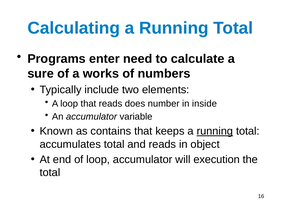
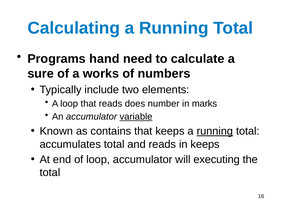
enter: enter -> hand
inside: inside -> marks
variable underline: none -> present
in object: object -> keeps
execution: execution -> executing
